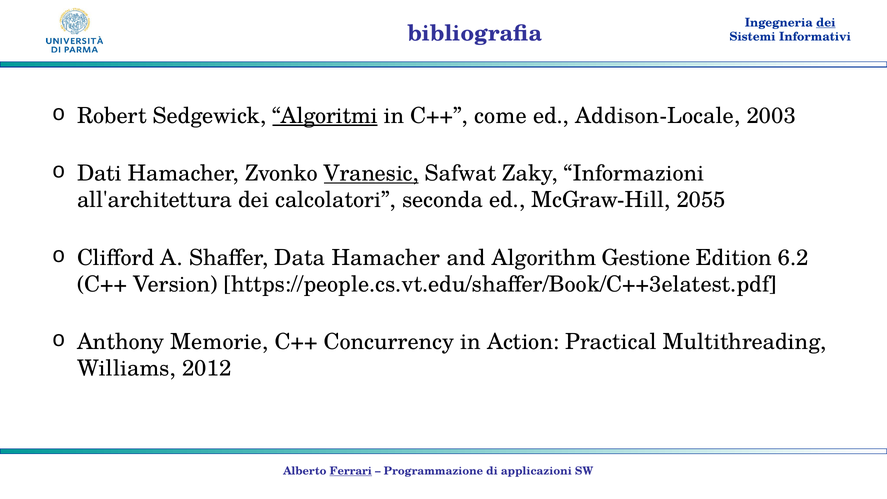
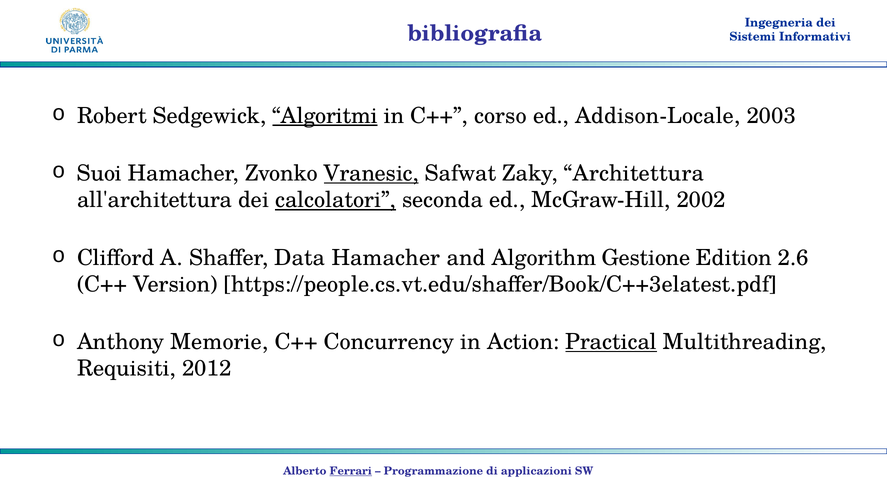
dei at (826, 23) underline: present -> none
come: come -> corso
Dati: Dati -> Suoi
Informazioni: Informazioni -> Architettura
calcolatori underline: none -> present
2055: 2055 -> 2002
6.2: 6.2 -> 2.6
Practical underline: none -> present
Williams: Williams -> Requisiti
